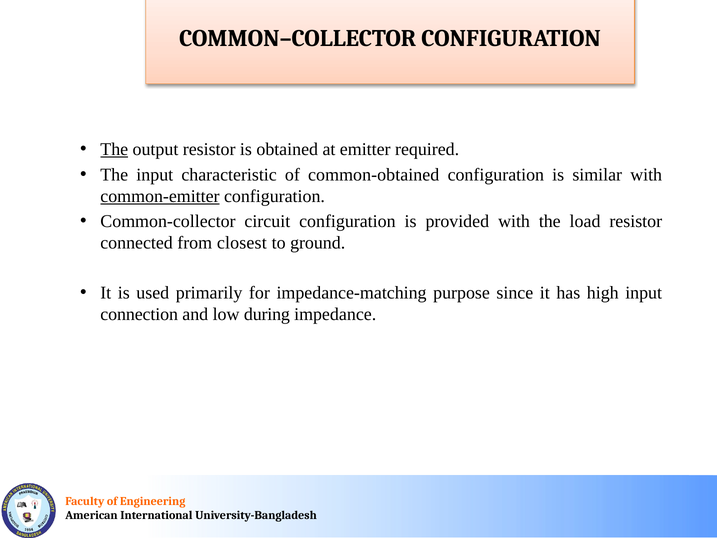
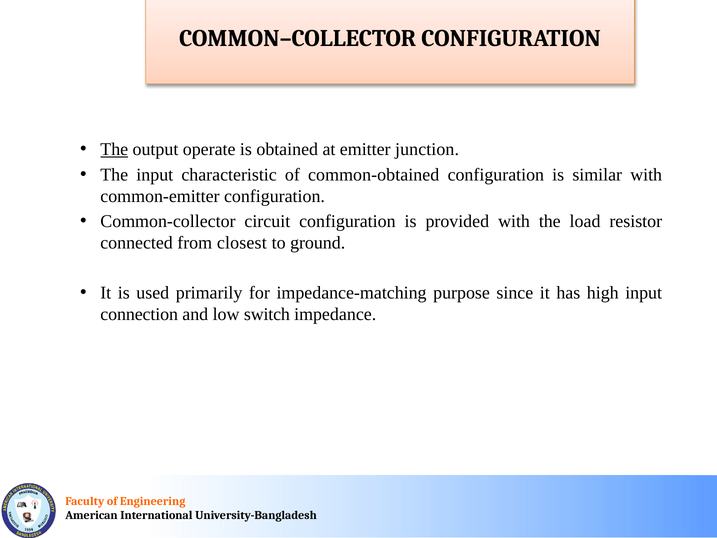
output resistor: resistor -> operate
required: required -> junction
common-emitter underline: present -> none
during: during -> switch
